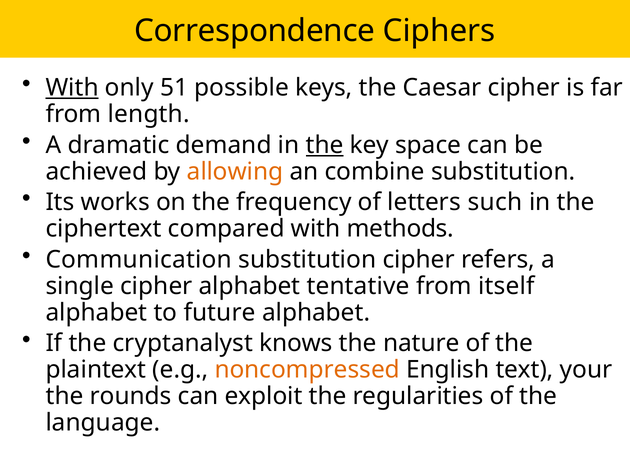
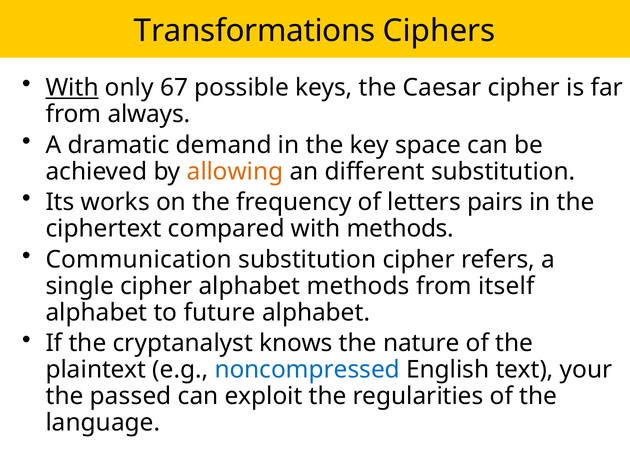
Correspondence: Correspondence -> Transformations
51: 51 -> 67
length: length -> always
the at (325, 145) underline: present -> none
combine: combine -> different
such: such -> pairs
alphabet tentative: tentative -> methods
noncompressed colour: orange -> blue
rounds: rounds -> passed
